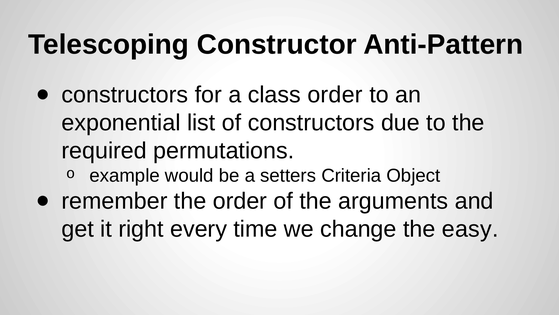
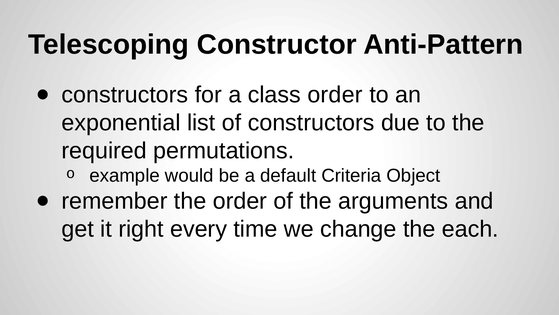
setters: setters -> default
easy: easy -> each
